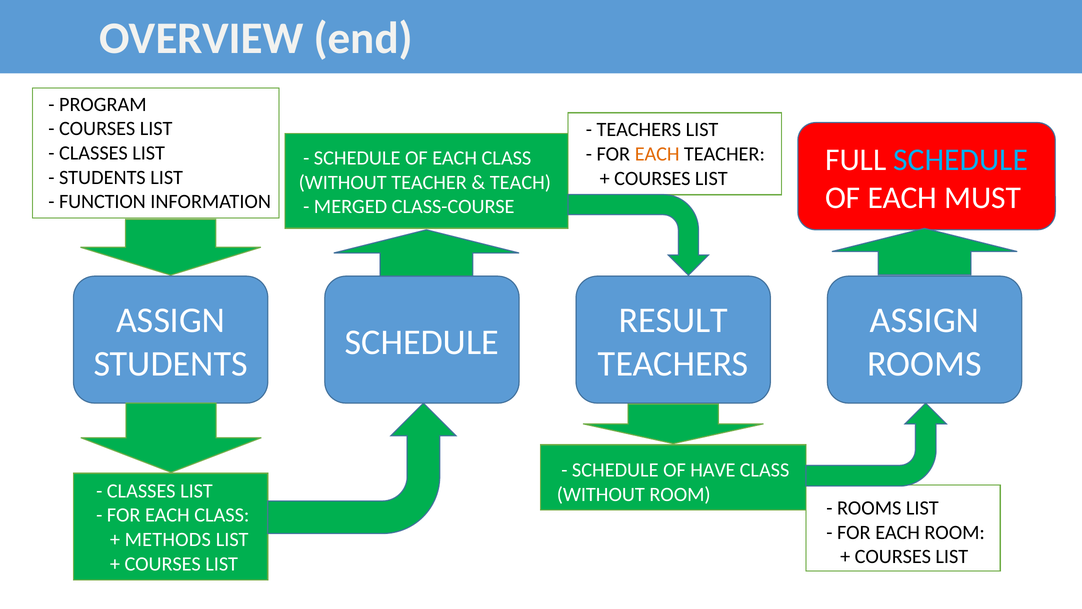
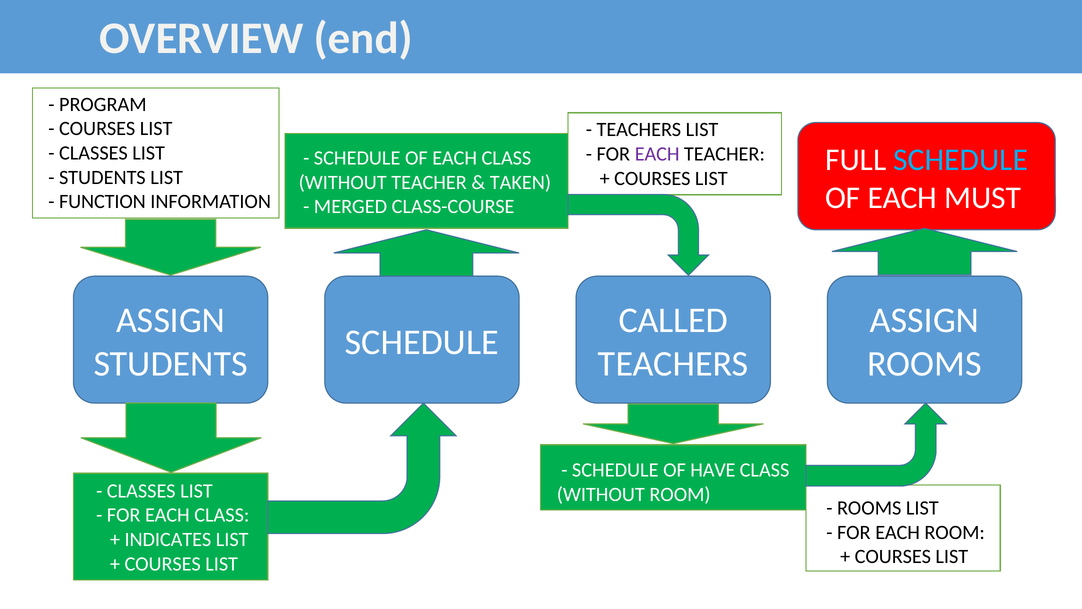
EACH at (657, 154) colour: orange -> purple
TEACH: TEACH -> TAKEN
RESULT: RESULT -> CALLED
METHODS: METHODS -> INDICATES
